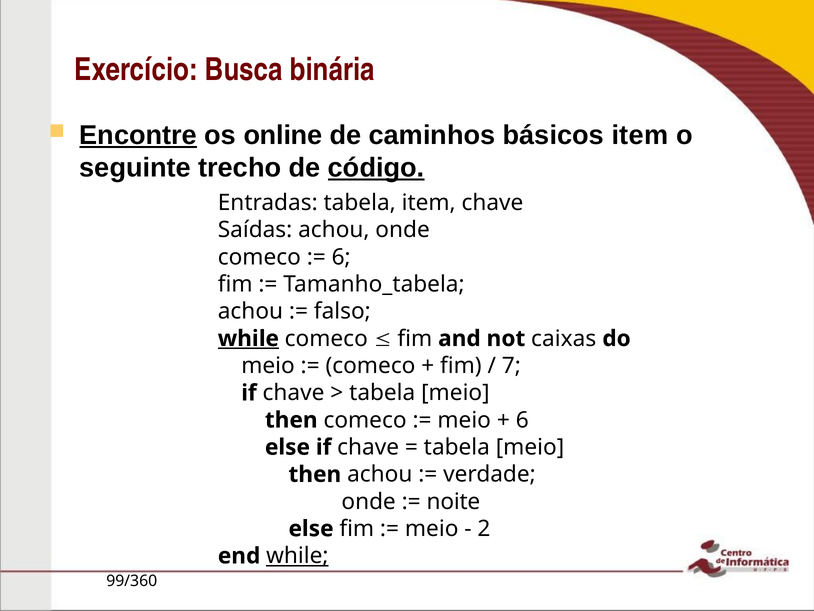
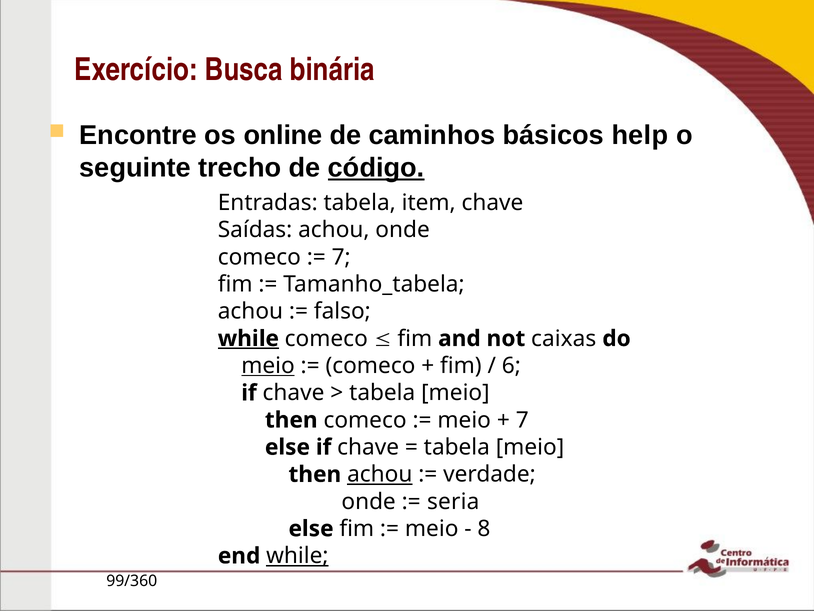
Encontre underline: present -> none
básicos item: item -> help
6 at (341, 257): 6 -> 7
meio at (268, 365) underline: none -> present
7: 7 -> 6
6 at (522, 420): 6 -> 7
achou at (380, 474) underline: none -> present
noite: noite -> seria
2: 2 -> 8
